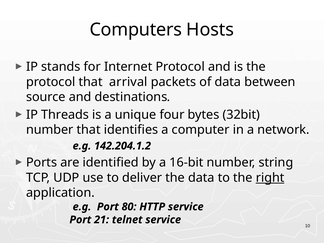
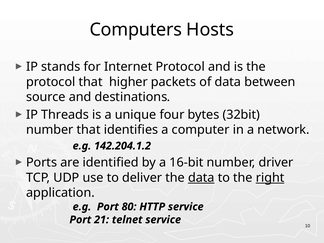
arrival: arrival -> higher
string: string -> driver
data at (201, 178) underline: none -> present
